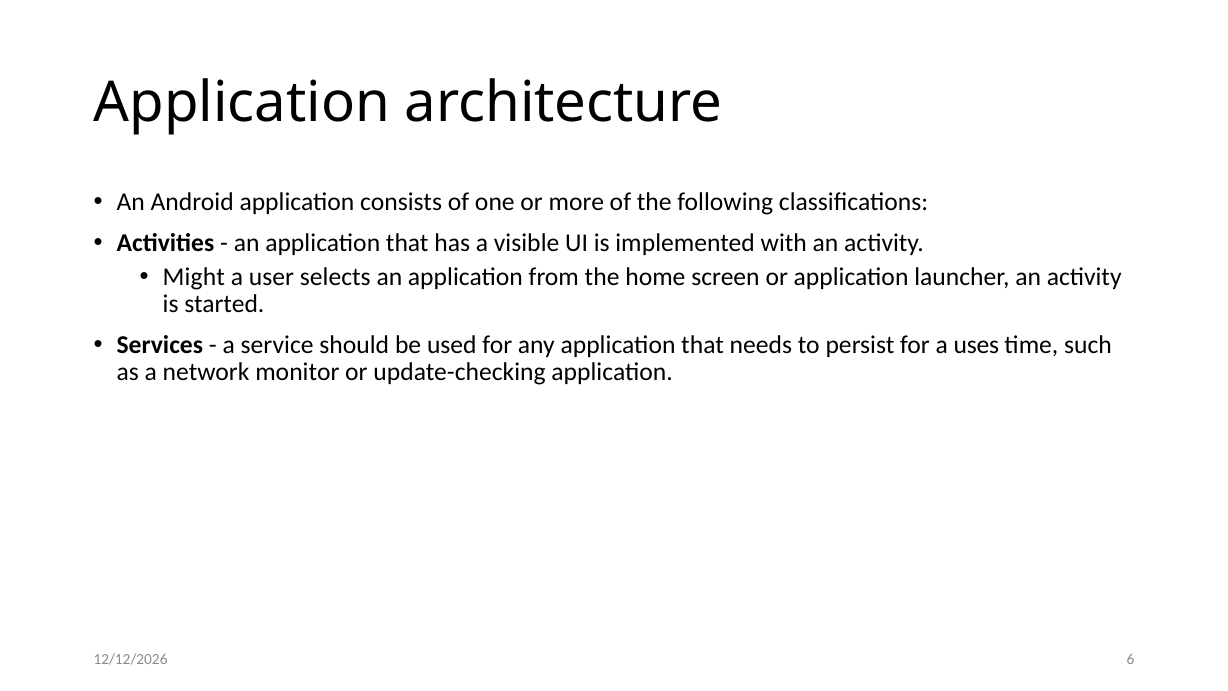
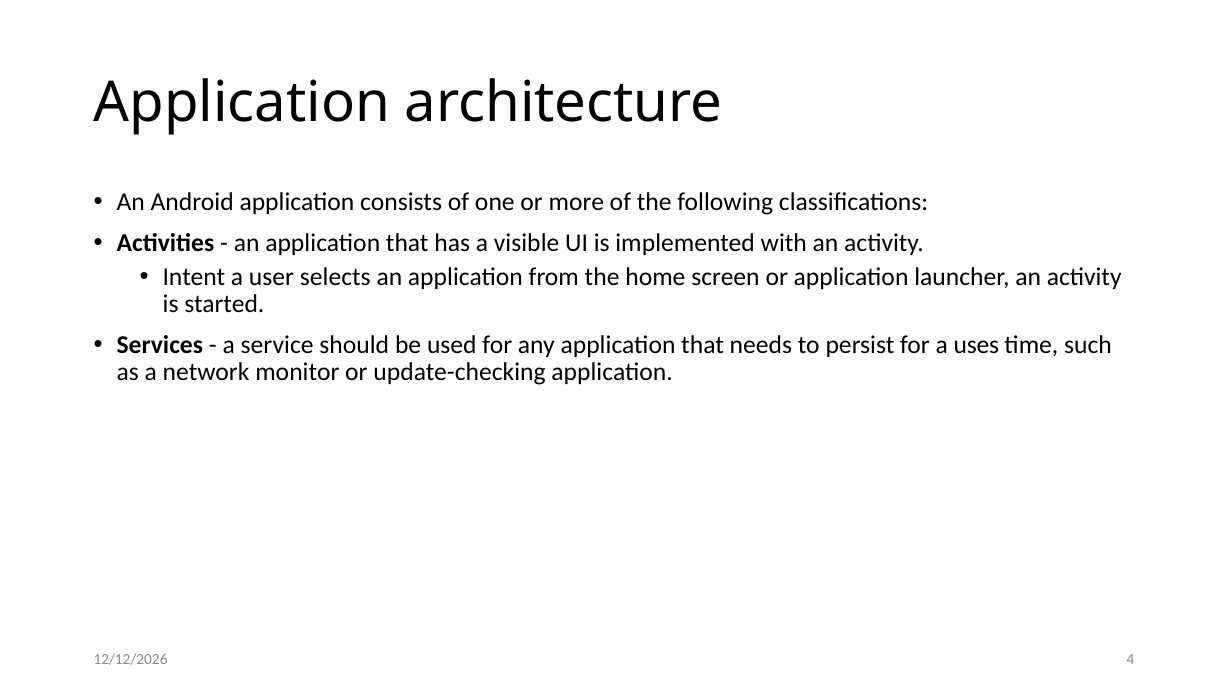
Might: Might -> Intent
6: 6 -> 4
